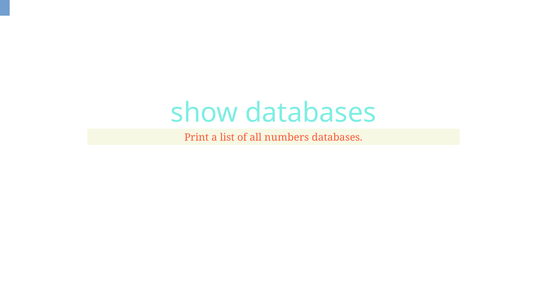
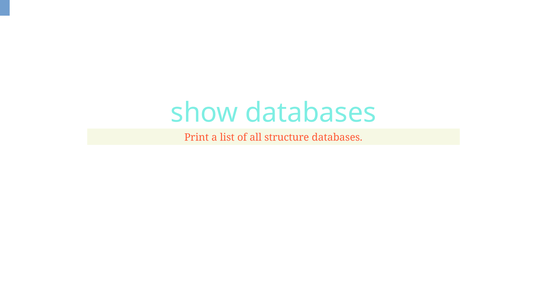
numbers: numbers -> structure
